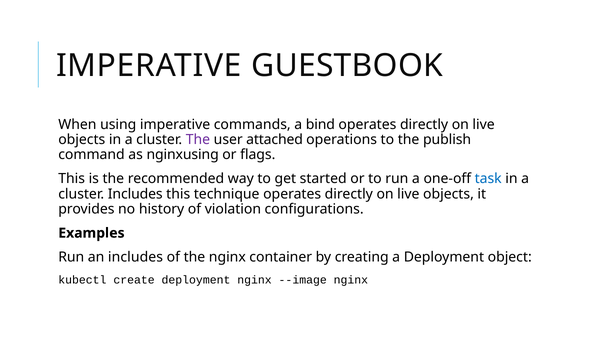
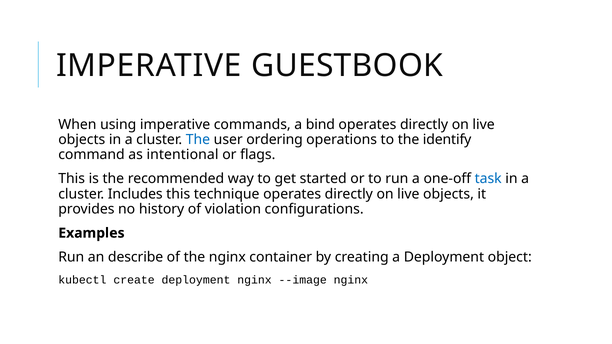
The at (198, 140) colour: purple -> blue
attached: attached -> ordering
publish: publish -> identify
nginxusing: nginxusing -> intentional
an includes: includes -> describe
